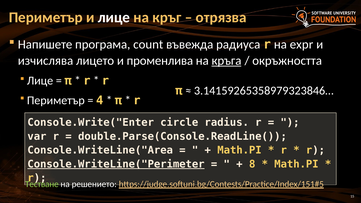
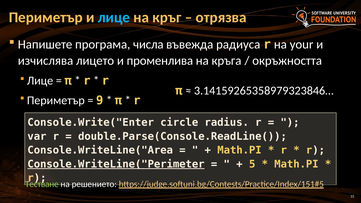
лице at (114, 18) colour: white -> light blue
count: count -> числа
expr: expr -> your
кръга underline: present -> none
4: 4 -> 9
8: 8 -> 5
